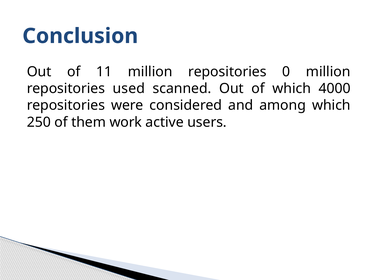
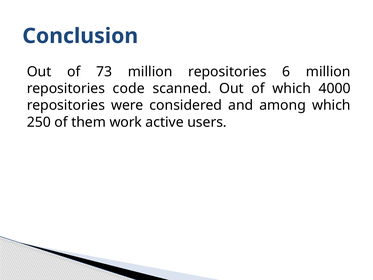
11: 11 -> 73
0: 0 -> 6
used: used -> code
